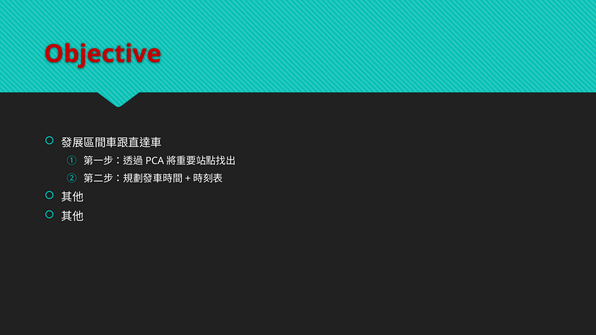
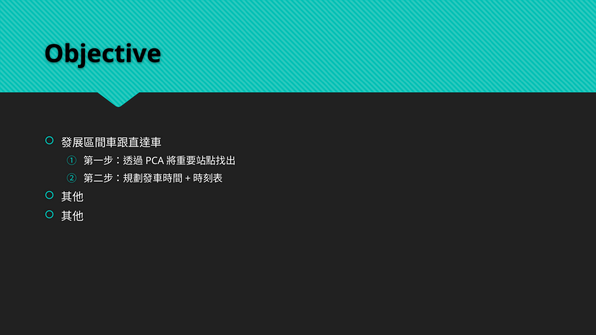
Objective colour: red -> black
